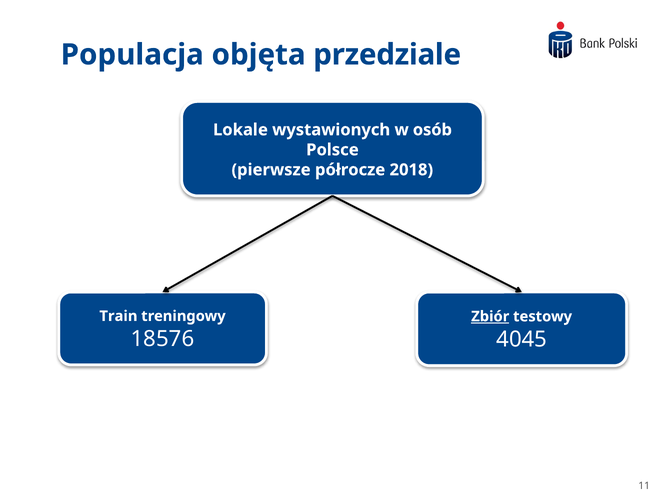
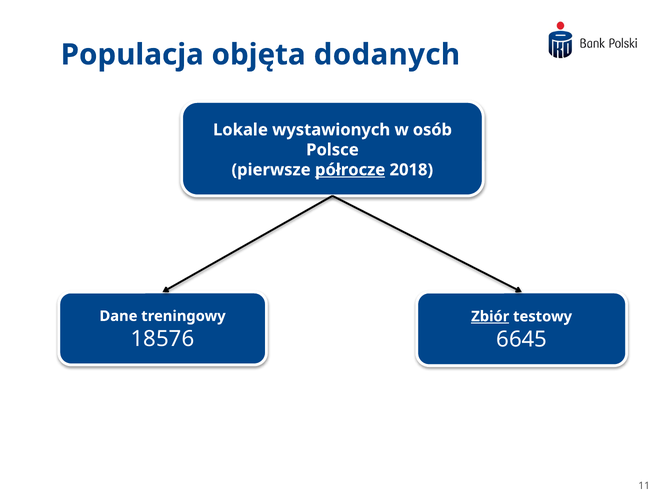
przedziale: przedziale -> dodanych
półrocze underline: none -> present
Train: Train -> Dane
4045: 4045 -> 6645
